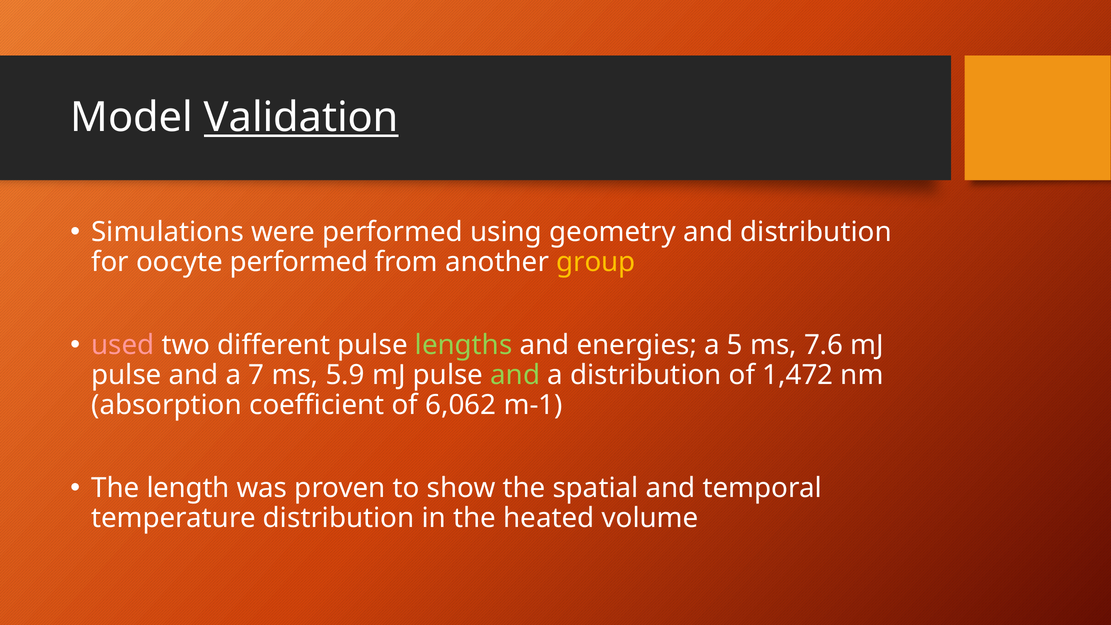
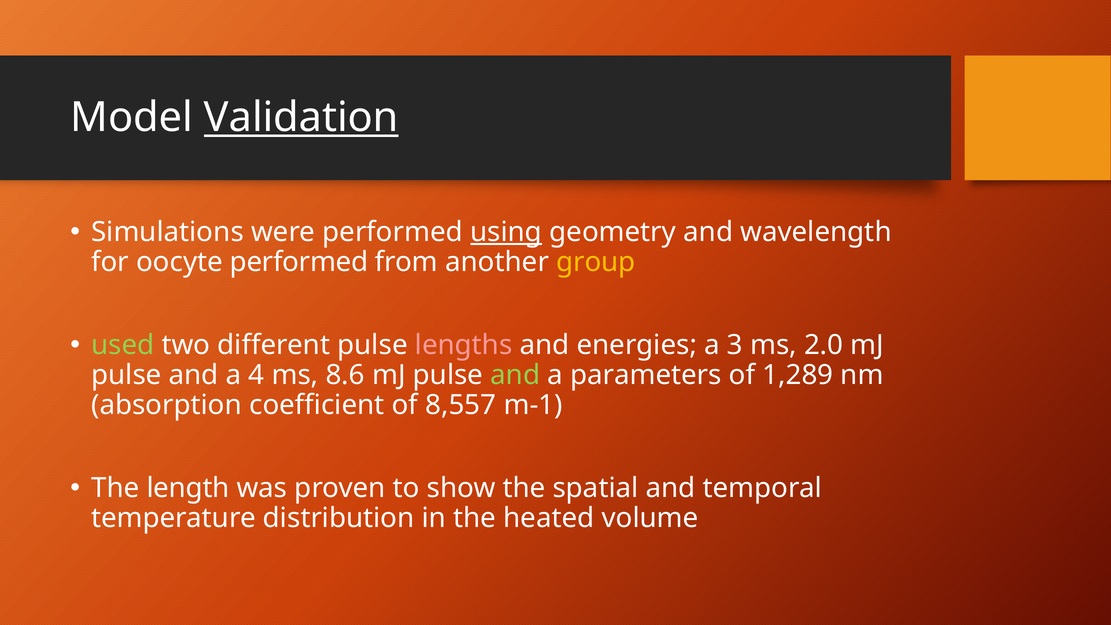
using underline: none -> present
and distribution: distribution -> wavelength
used colour: pink -> light green
lengths colour: light green -> pink
5: 5 -> 3
7.6: 7.6 -> 2.0
7: 7 -> 4
5.9: 5.9 -> 8.6
a distribution: distribution -> parameters
1,472: 1,472 -> 1,289
6,062: 6,062 -> 8,557
